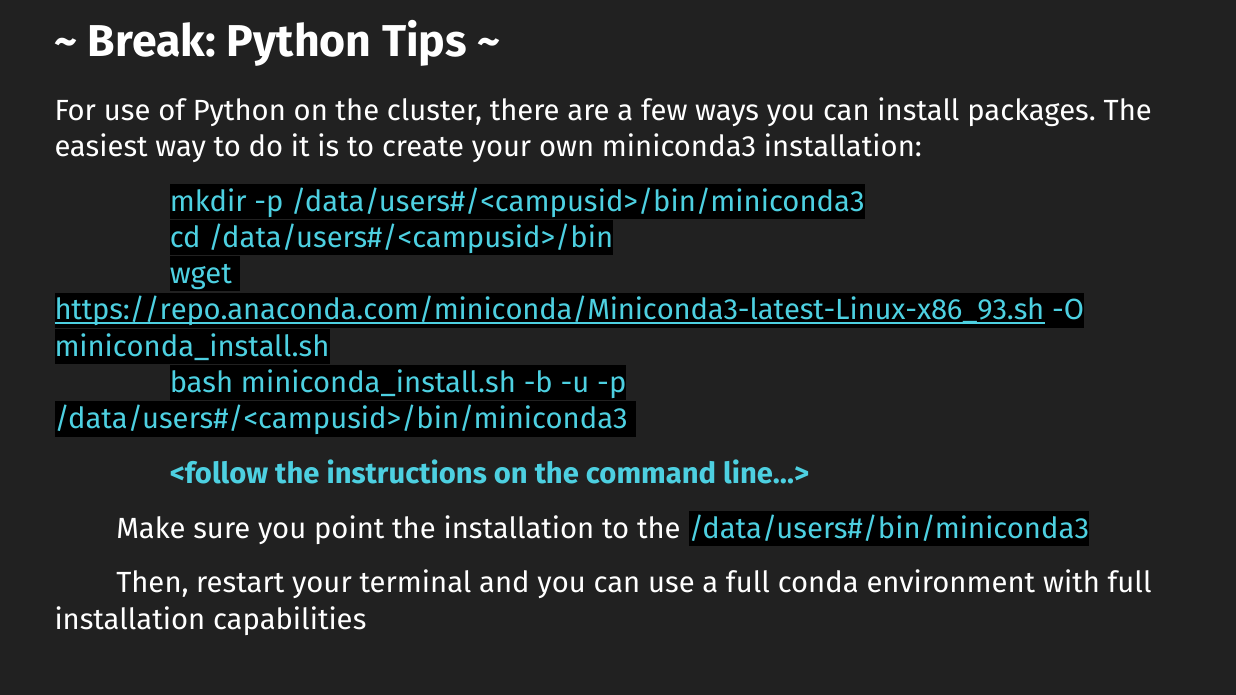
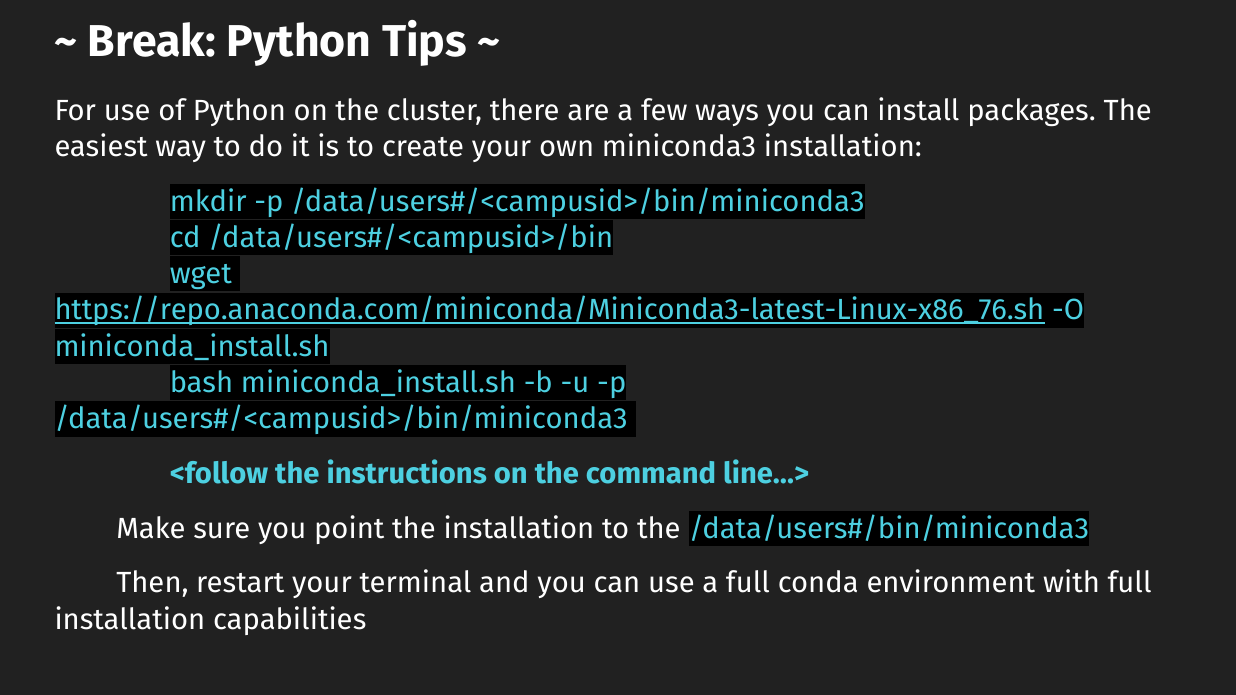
https://repo.anaconda.com/miniconda/Miniconda3-latest-Linux-x86_93.sh: https://repo.anaconda.com/miniconda/Miniconda3-latest-Linux-x86_93.sh -> https://repo.anaconda.com/miniconda/Miniconda3-latest-Linux-x86_76.sh
